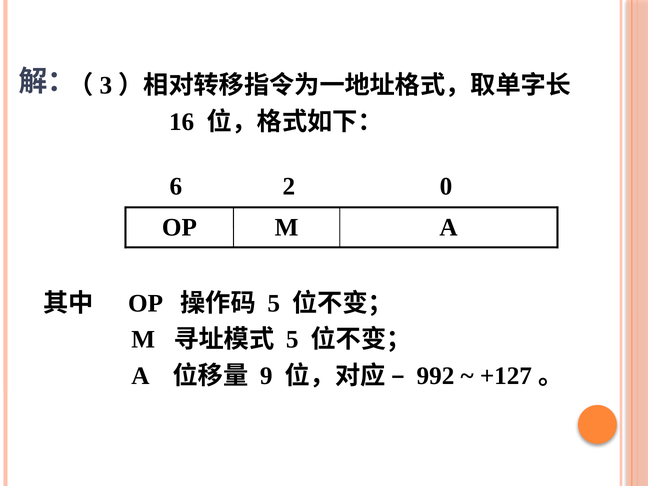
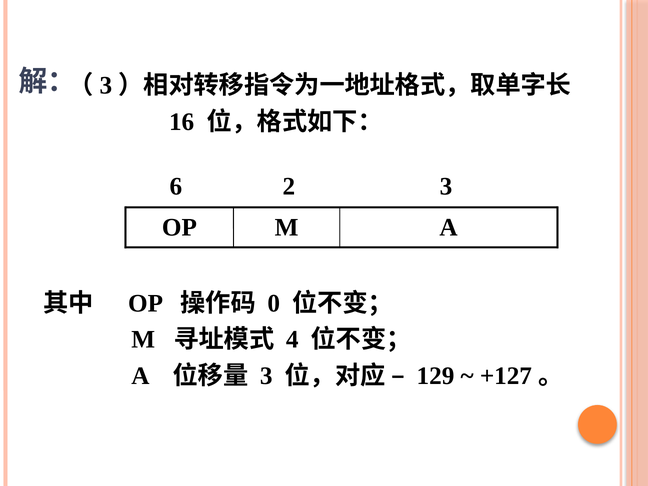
2 0: 0 -> 3
5 at (274, 303): 5 -> 0
5 at (292, 340): 5 -> 4
9 at (266, 376): 9 -> 3
992: 992 -> 129
